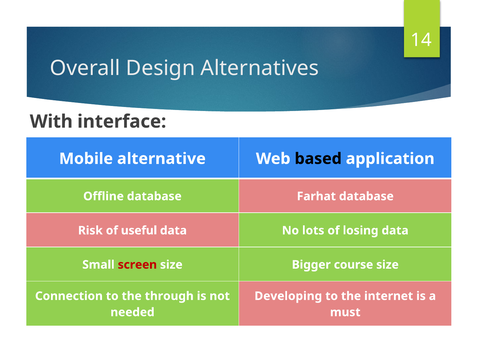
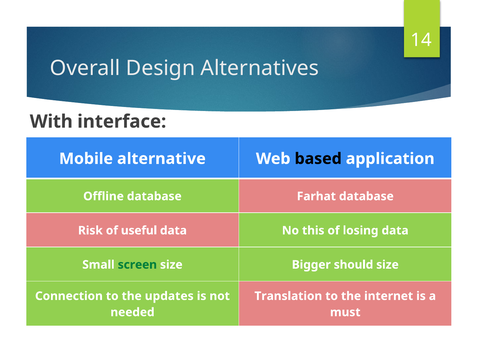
lots: lots -> this
screen colour: red -> green
course: course -> should
through: through -> updates
Developing: Developing -> Translation
